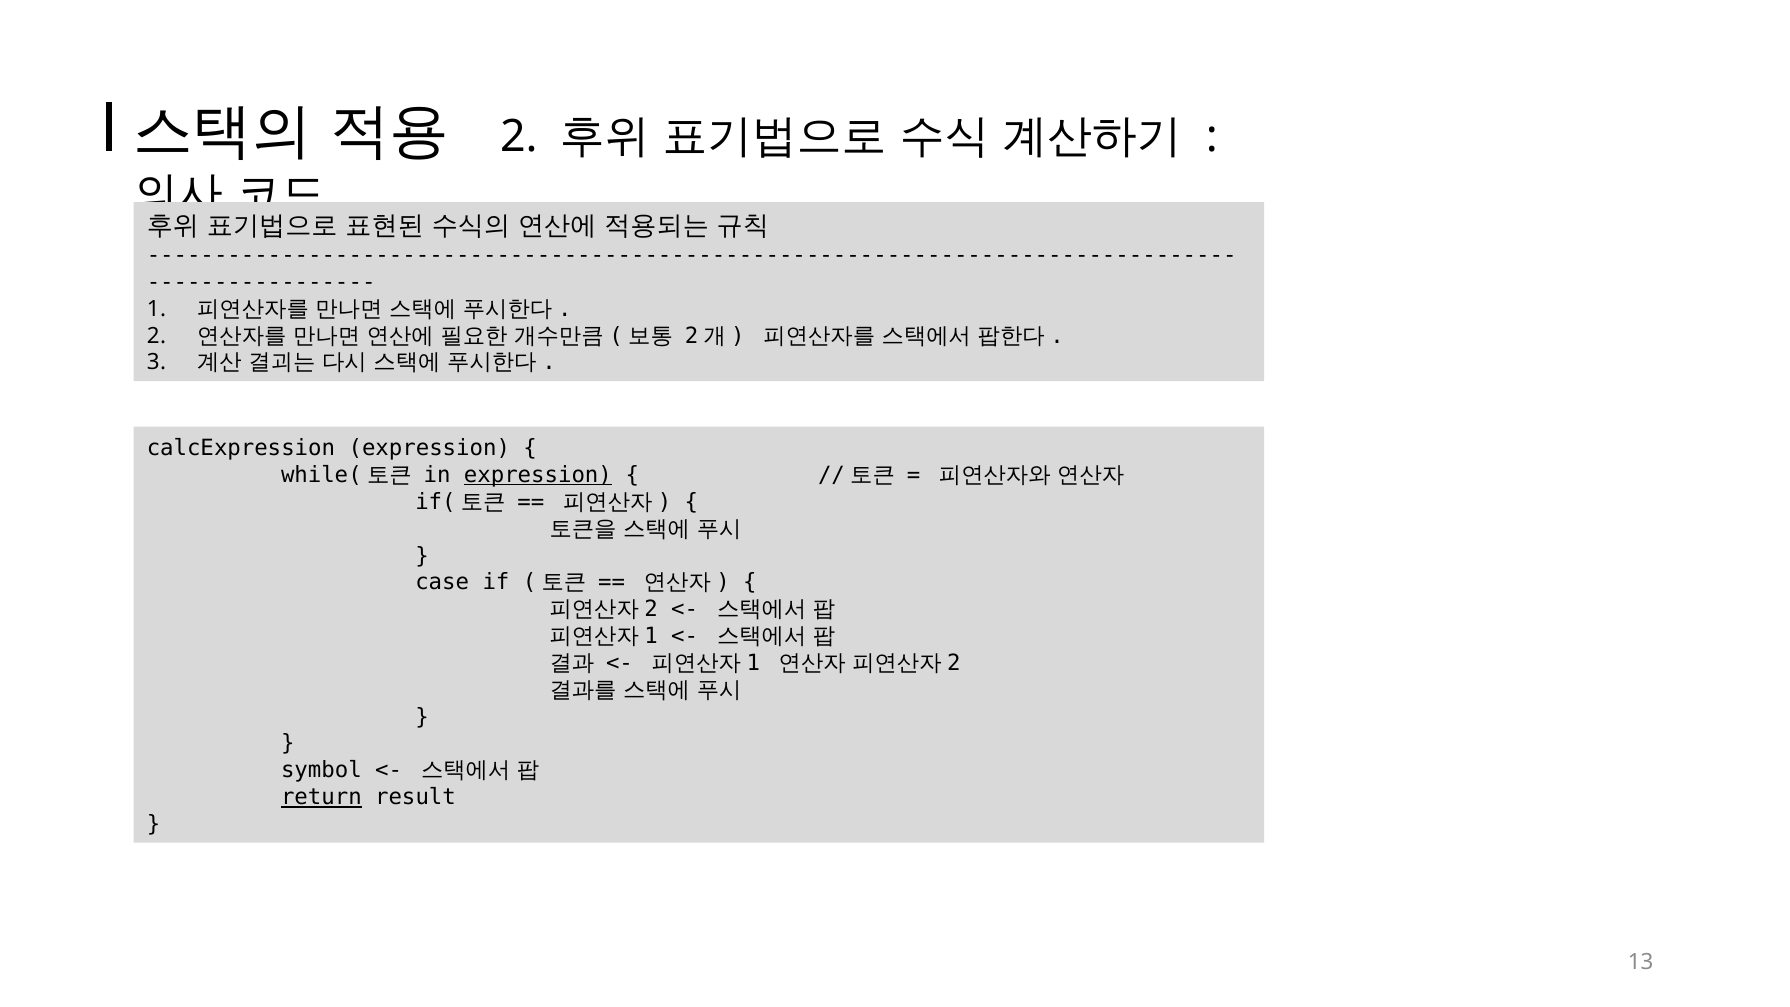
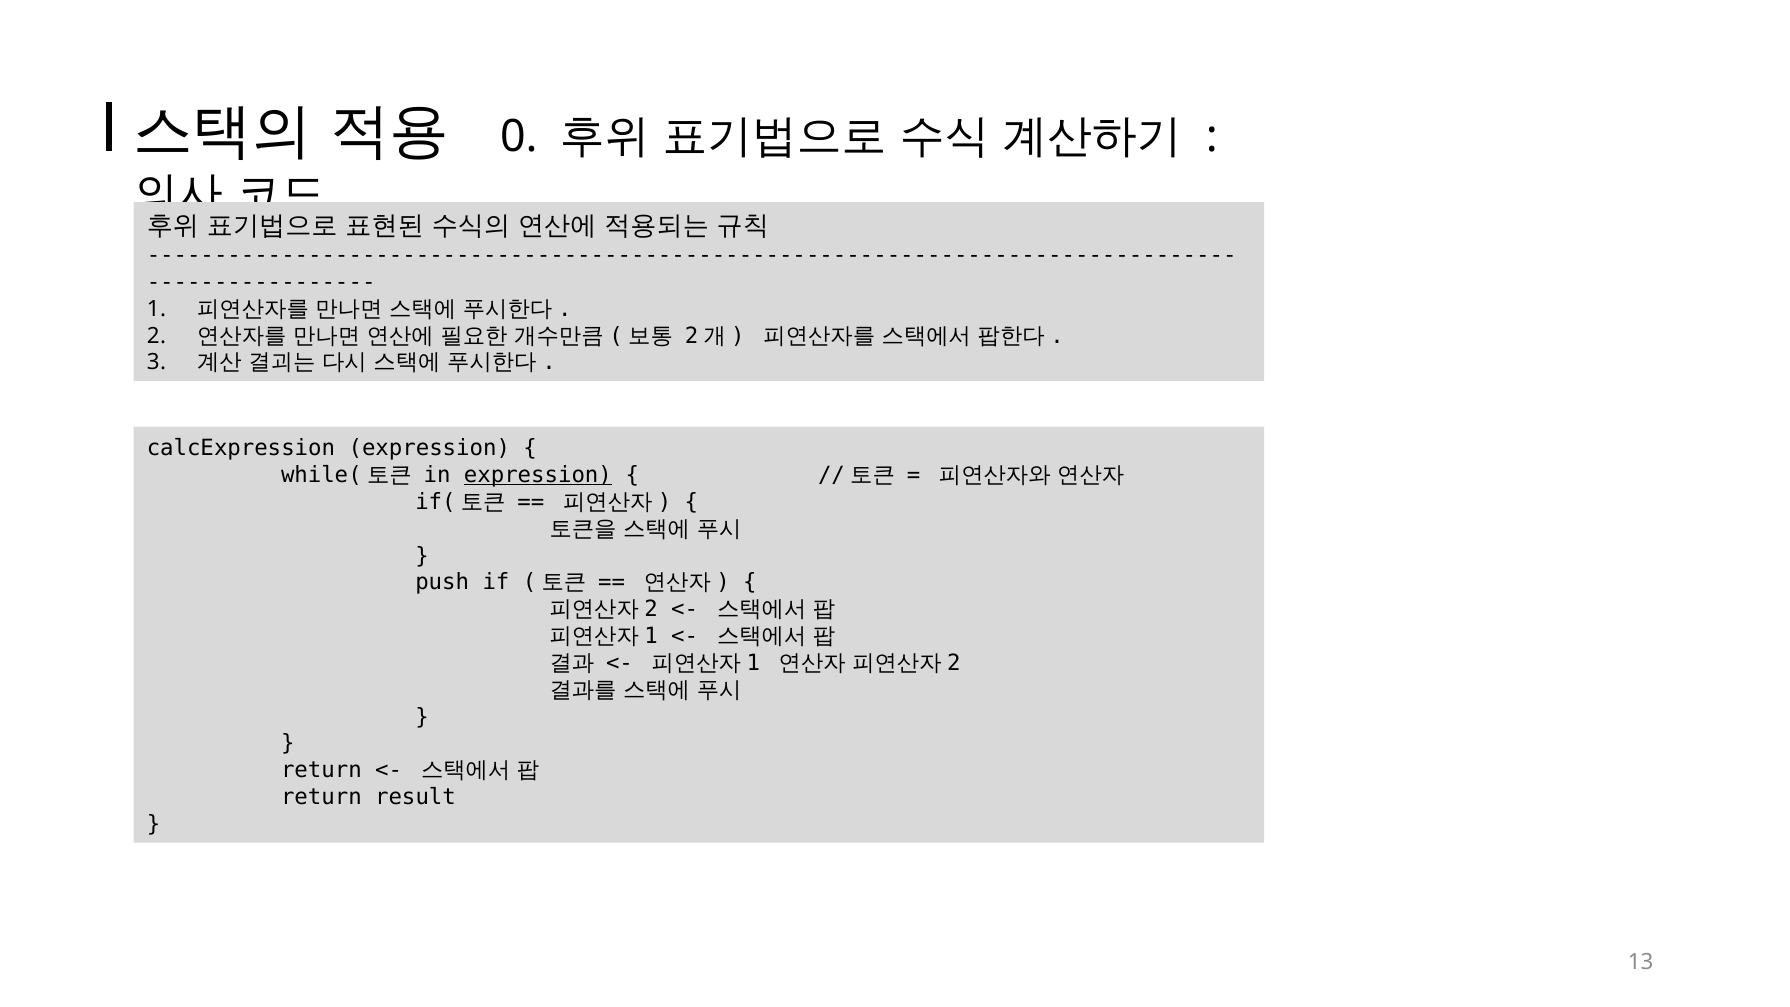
2 at (519, 137): 2 -> 0
case: case -> push
symbol at (321, 770): symbol -> return
return at (321, 797) underline: present -> none
